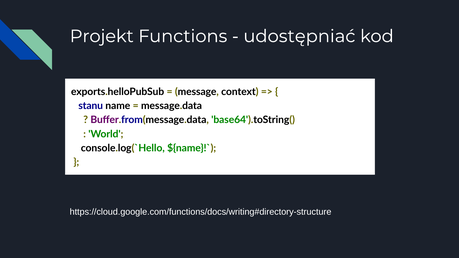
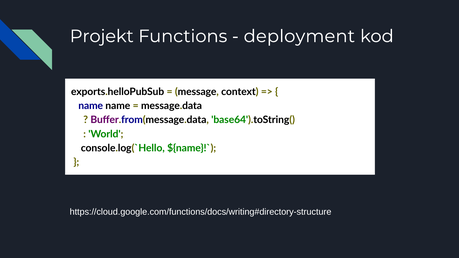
udostępniać: udostępniać -> deployment
stanu at (91, 106): stanu -> name
